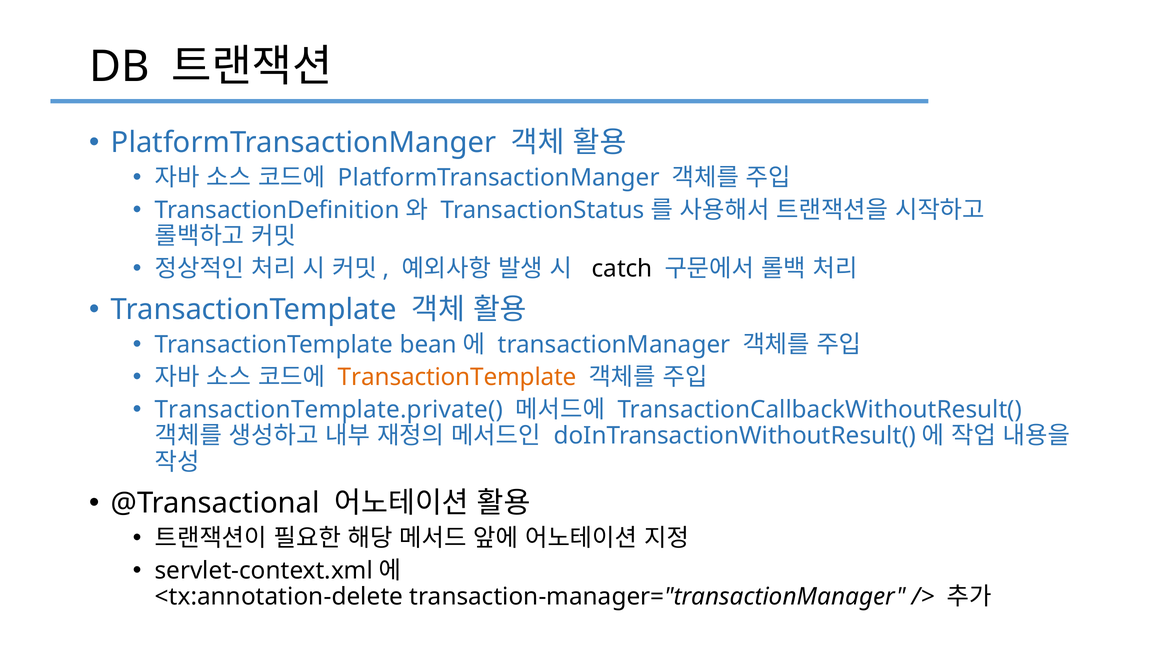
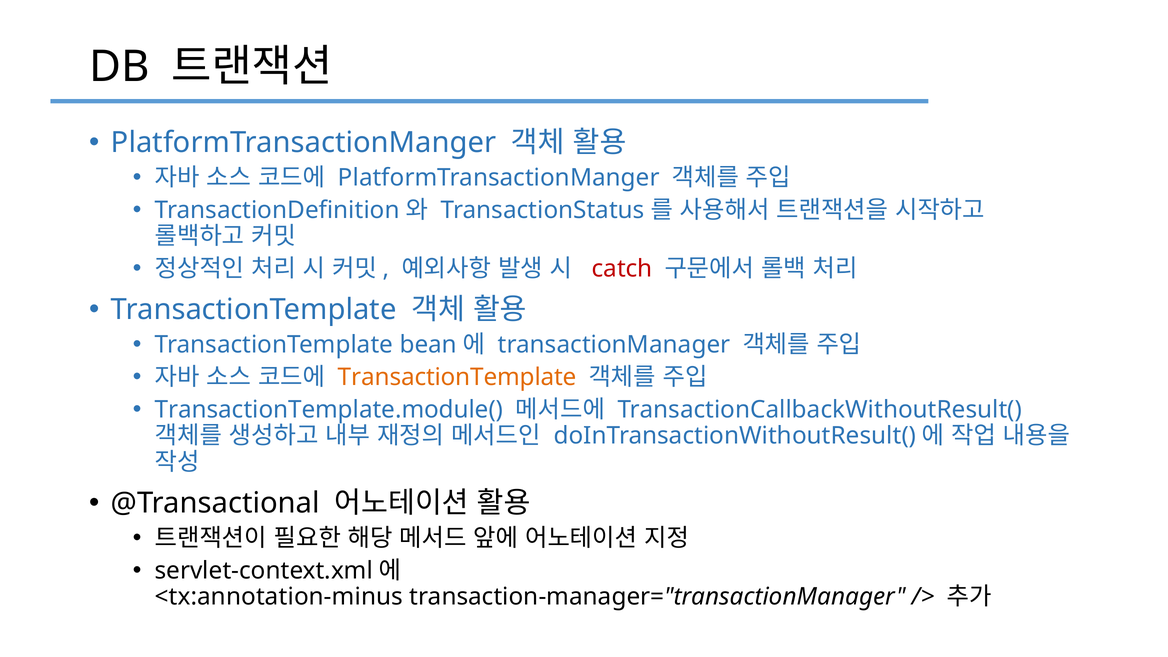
catch colour: black -> red
TransactionTemplate.private(: TransactionTemplate.private( -> TransactionTemplate.module(
<tx:annotation-delete: <tx:annotation-delete -> <tx:annotation-minus
